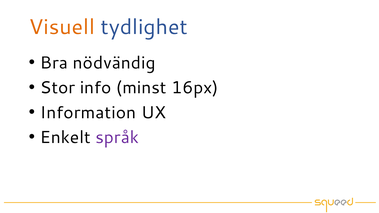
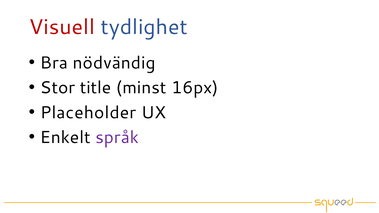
Visuell colour: orange -> red
info: info -> title
Information: Information -> Placeholder
